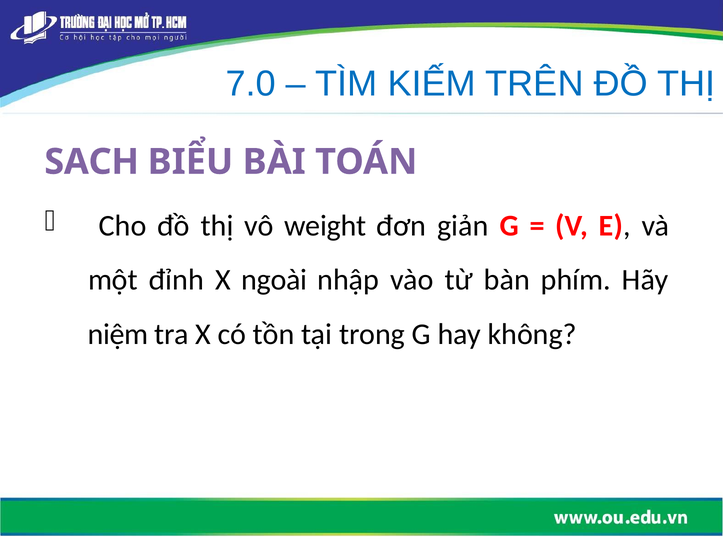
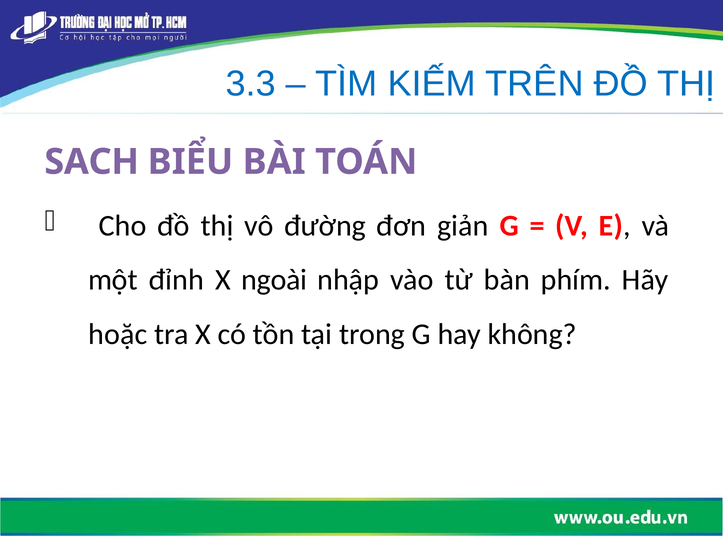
7.0: 7.0 -> 3.3
weight: weight -> đường
niệm: niệm -> hoặc
